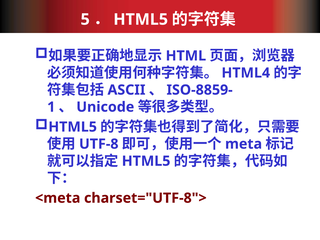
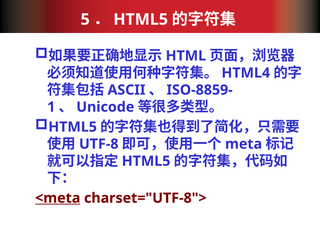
<meta underline: none -> present
